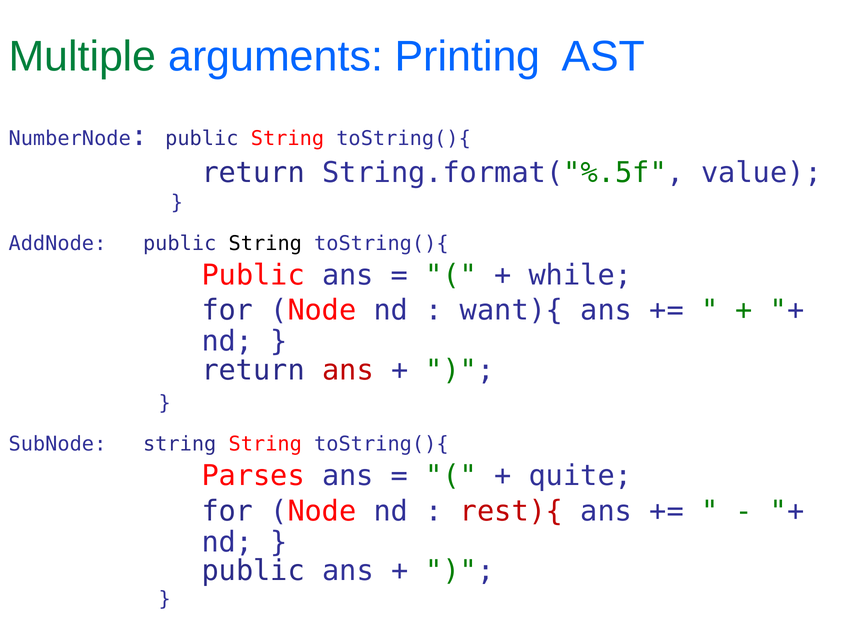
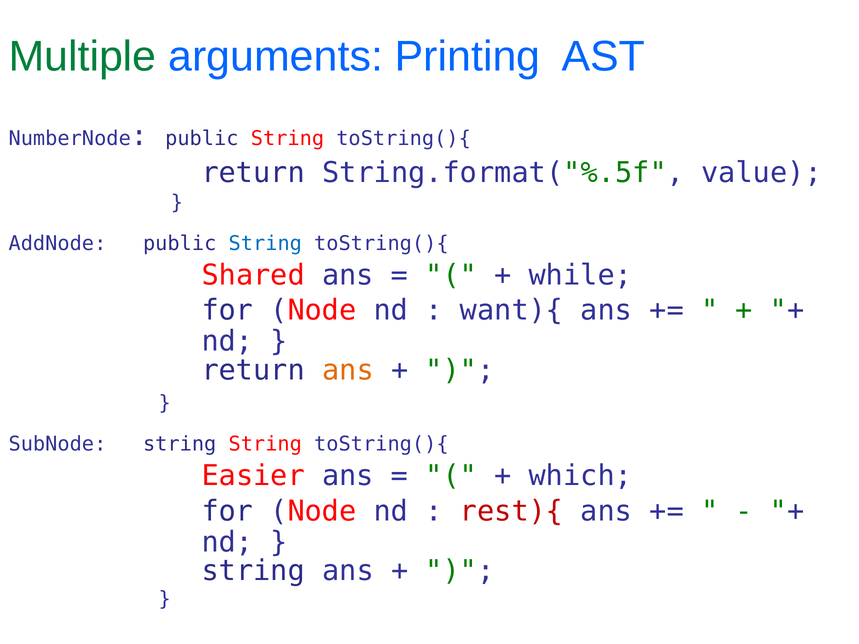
String at (265, 244) colour: black -> blue
Public at (253, 275): Public -> Shared
ans at (348, 370) colour: red -> orange
Parses: Parses -> Easier
quite: quite -> which
public at (253, 571): public -> string
